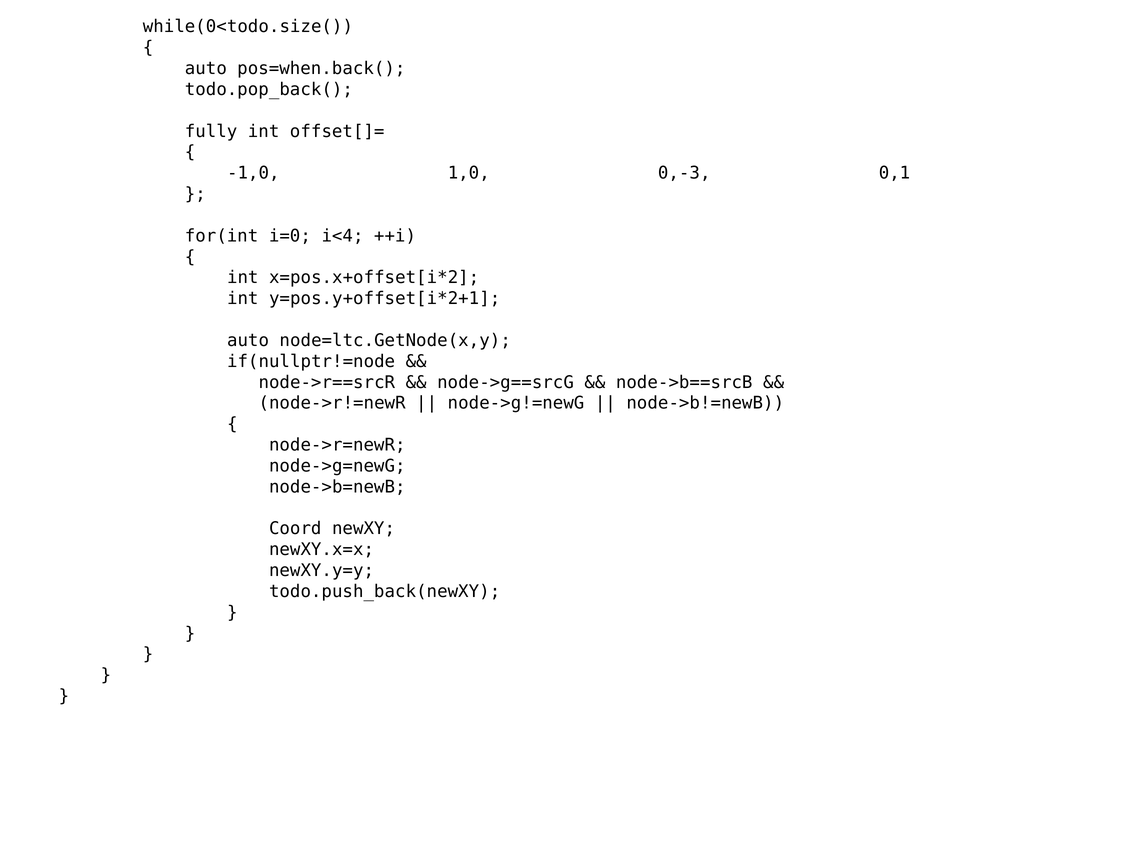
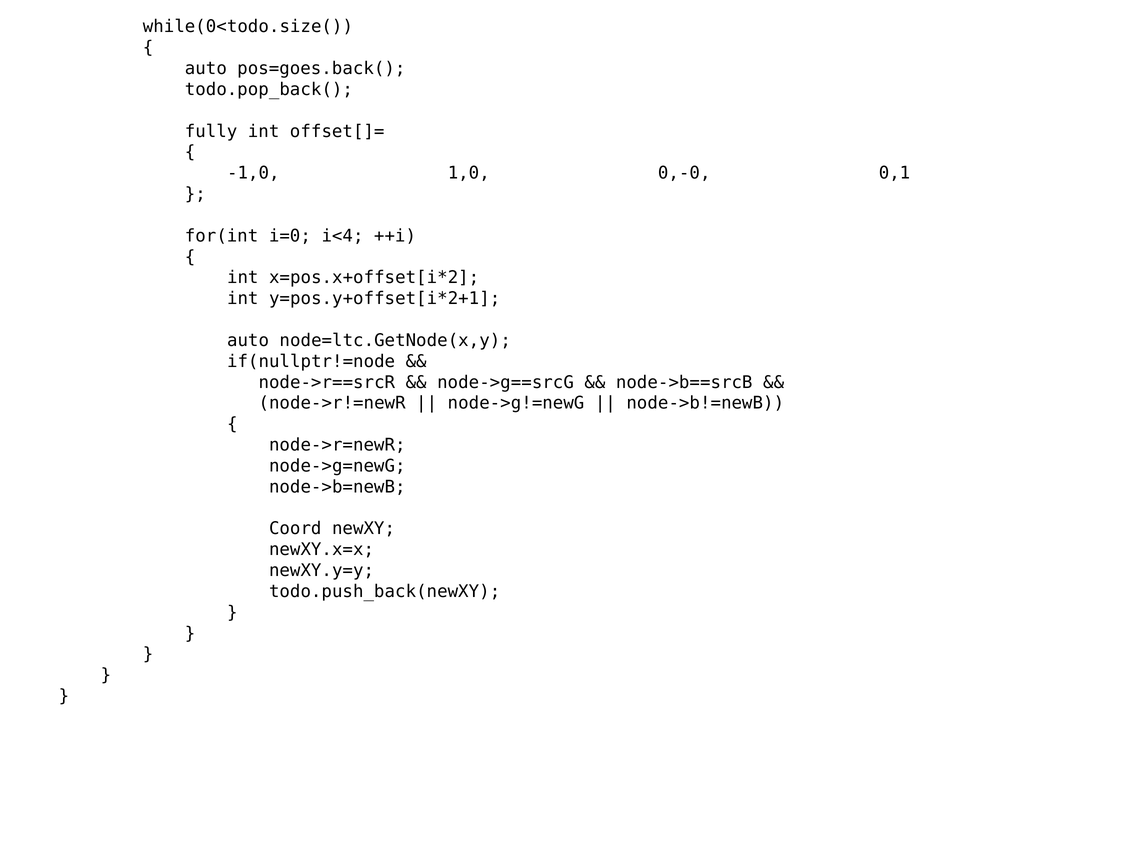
pos=when.back(: pos=when.back( -> pos=goes.back(
0,-3: 0,-3 -> 0,-0
